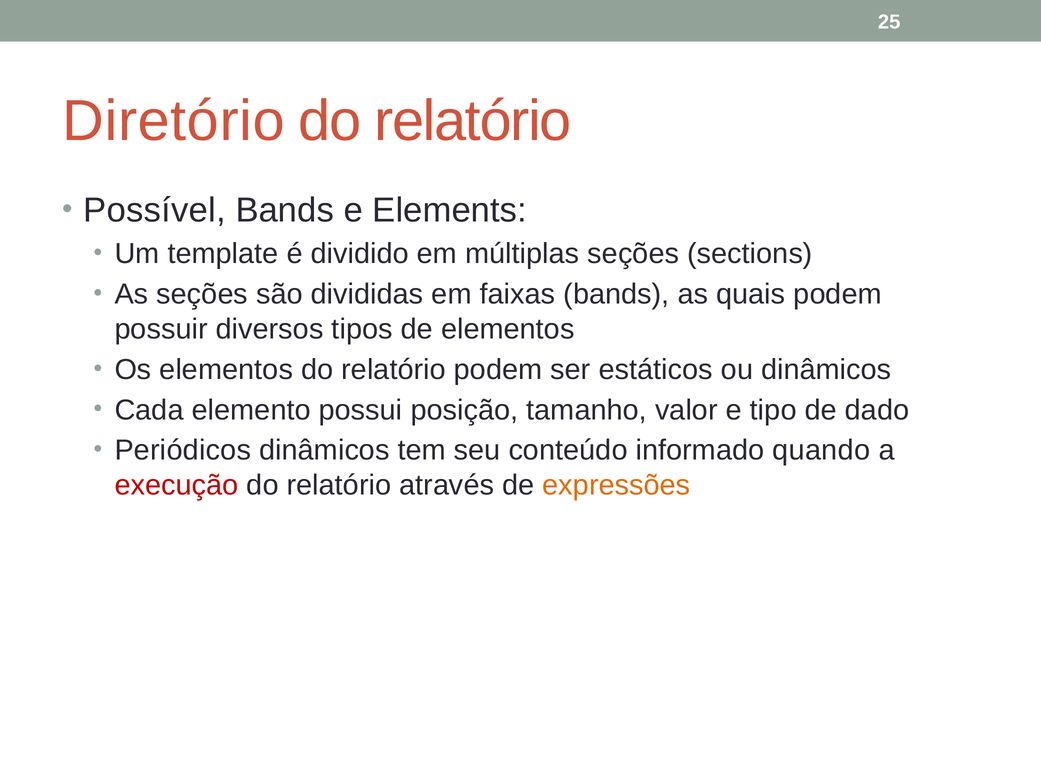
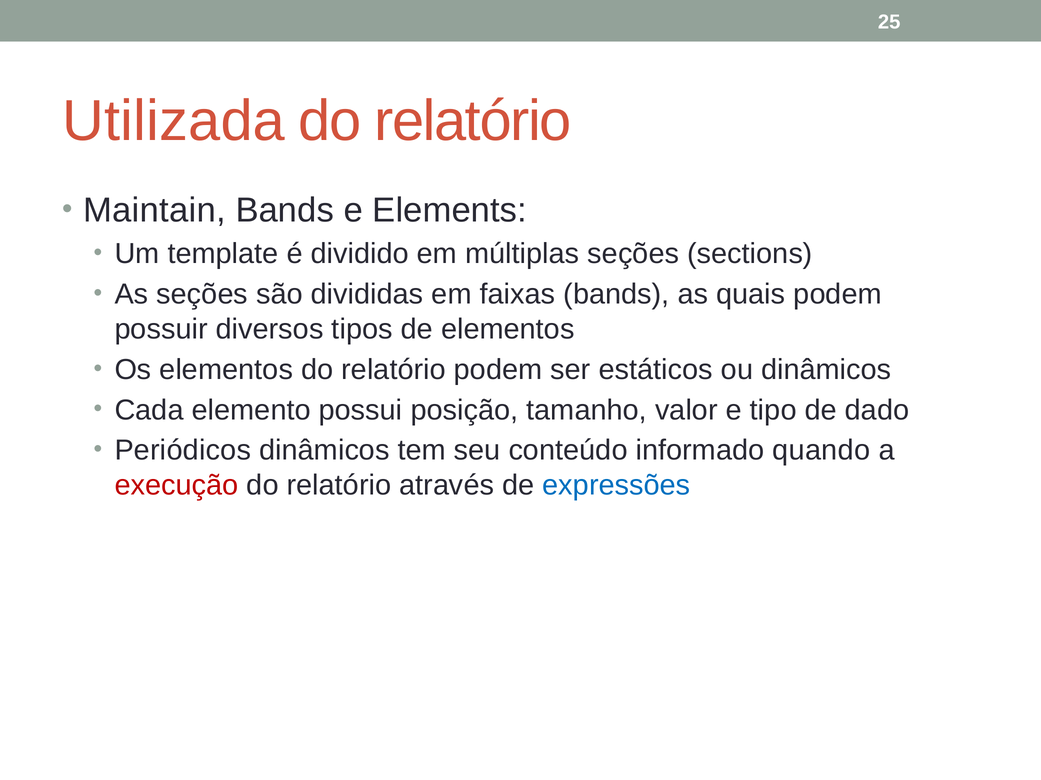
Diretório: Diretório -> Utilizada
Possível: Possível -> Maintain
expressões colour: orange -> blue
